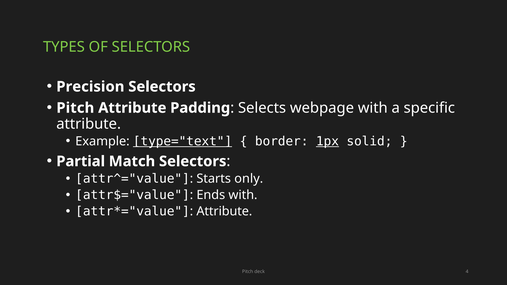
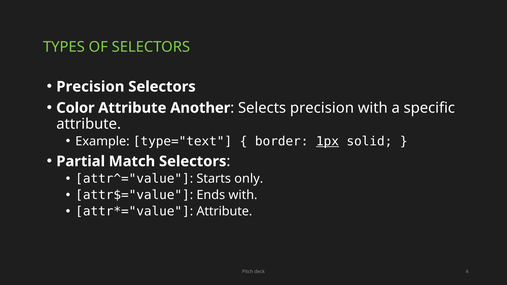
Pitch at (75, 108): Pitch -> Color
Padding: Padding -> Another
Selects webpage: webpage -> precision
type="text underline: present -> none
